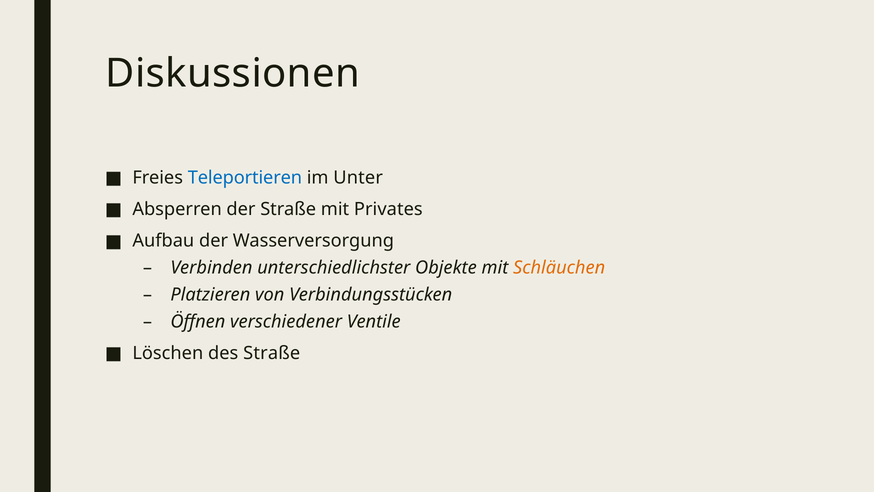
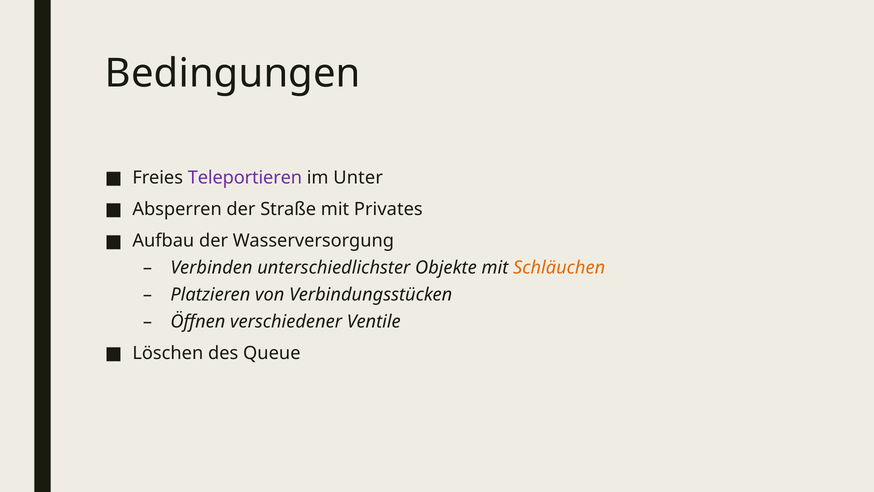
Diskussionen: Diskussionen -> Bedingungen
Teleportieren colour: blue -> purple
des Straße: Straße -> Queue
